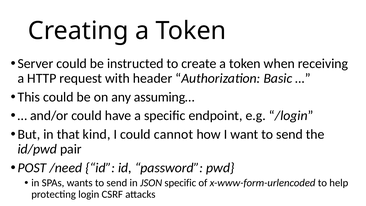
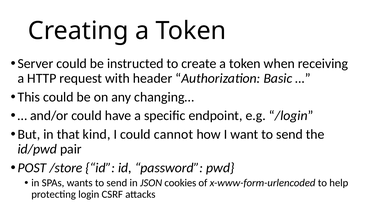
assuming…: assuming… -> changing…
/need: /need -> /store
JSON specific: specific -> cookies
